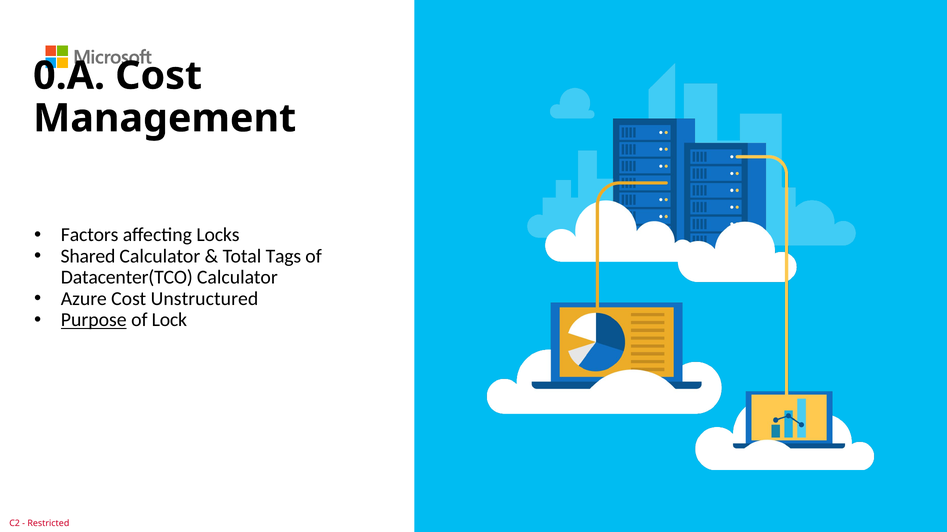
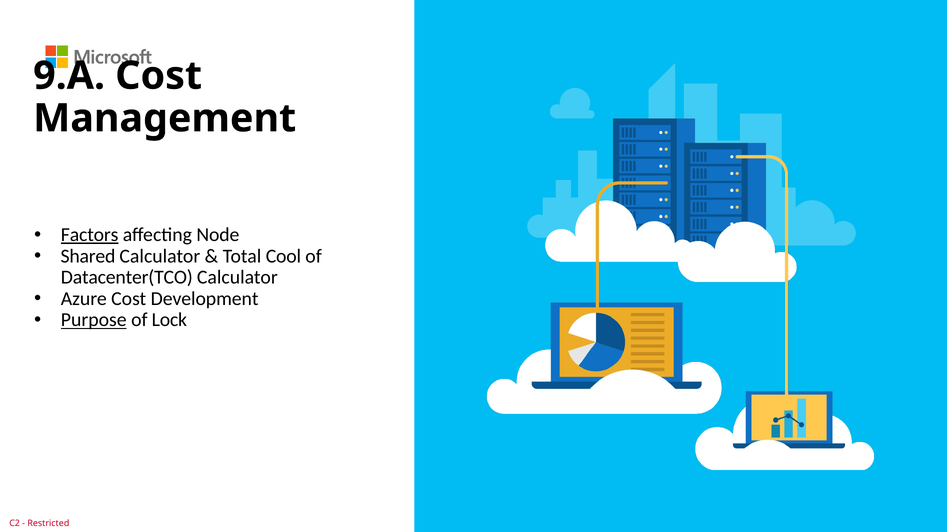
0.A: 0.A -> 9.A
Factors underline: none -> present
Locks: Locks -> Node
Tags: Tags -> Cool
Unstructured: Unstructured -> Development
